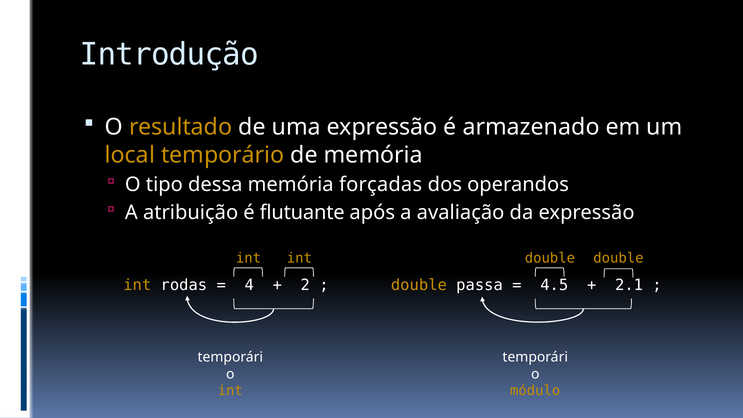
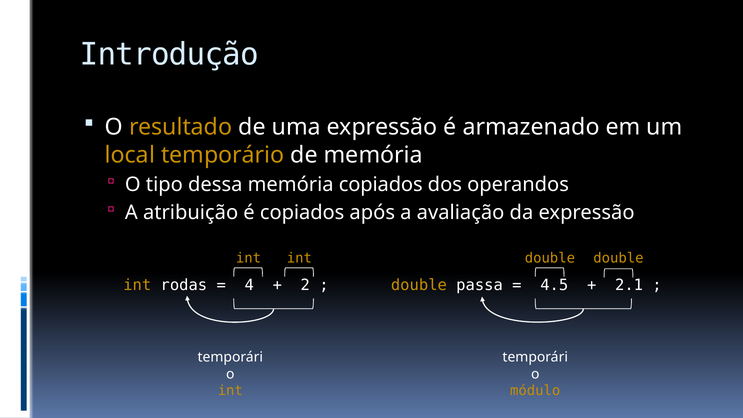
memória forçadas: forçadas -> copiados
é flutuante: flutuante -> copiados
